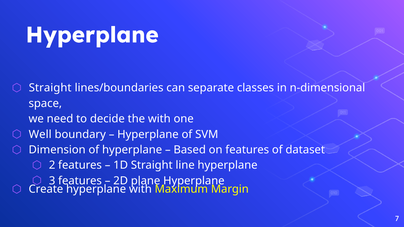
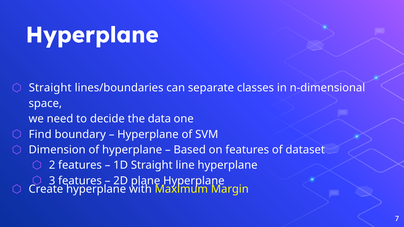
the with: with -> data
Well: Well -> Find
